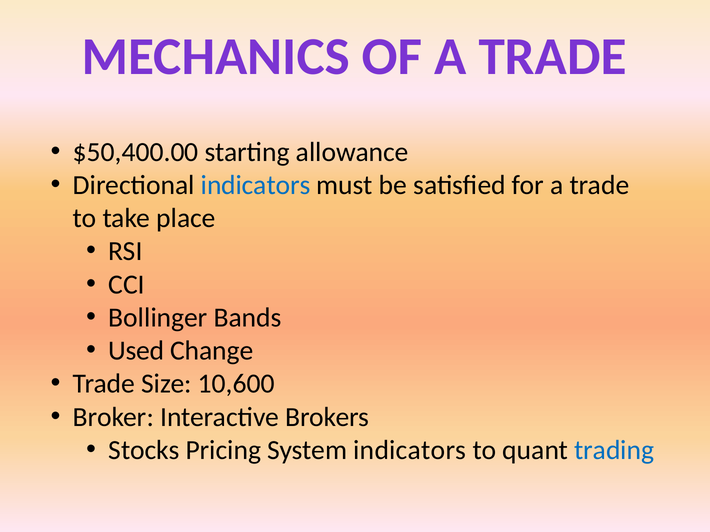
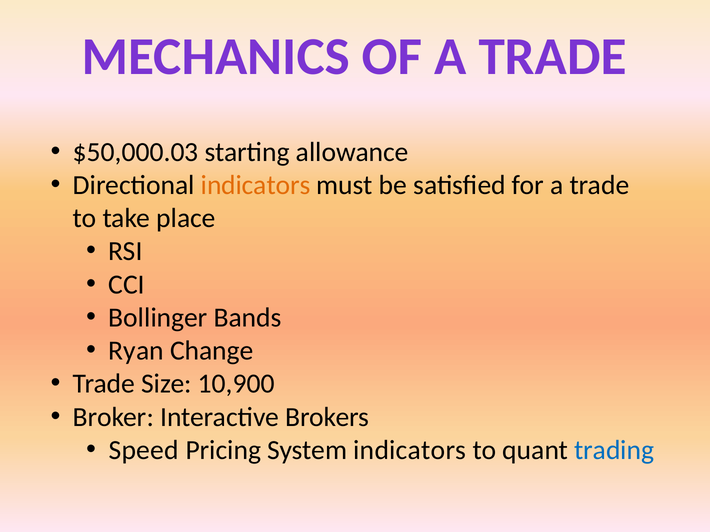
$50,400.00: $50,400.00 -> $50,000.03
indicators at (256, 185) colour: blue -> orange
Used: Used -> Ryan
10,600: 10,600 -> 10,900
Stocks: Stocks -> Speed
